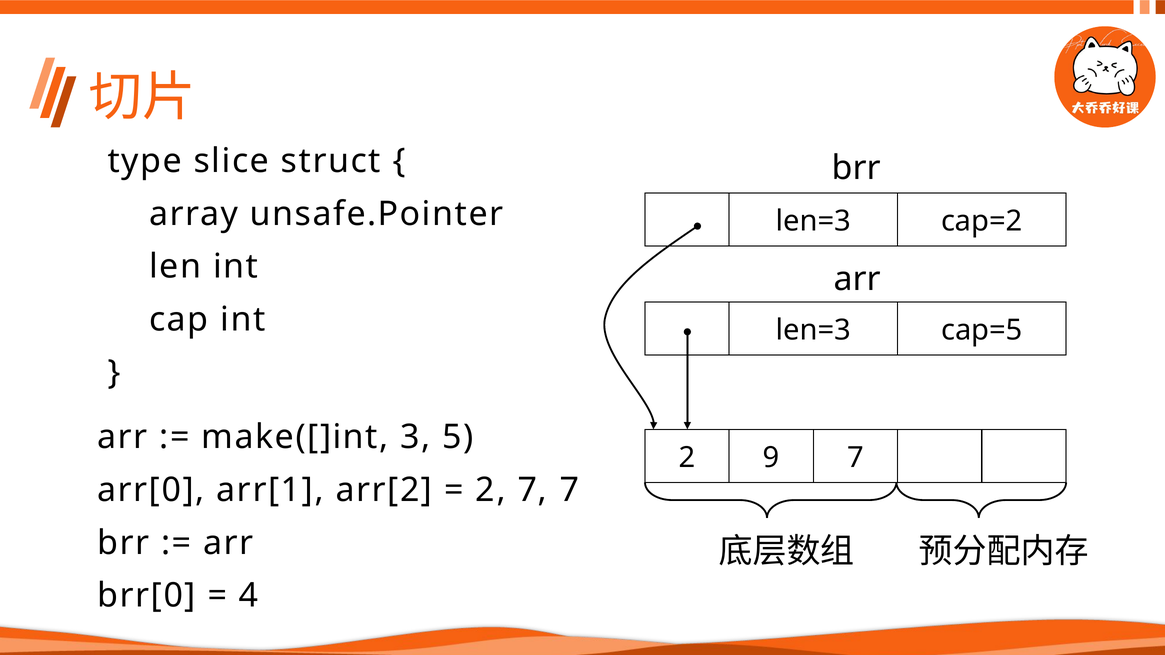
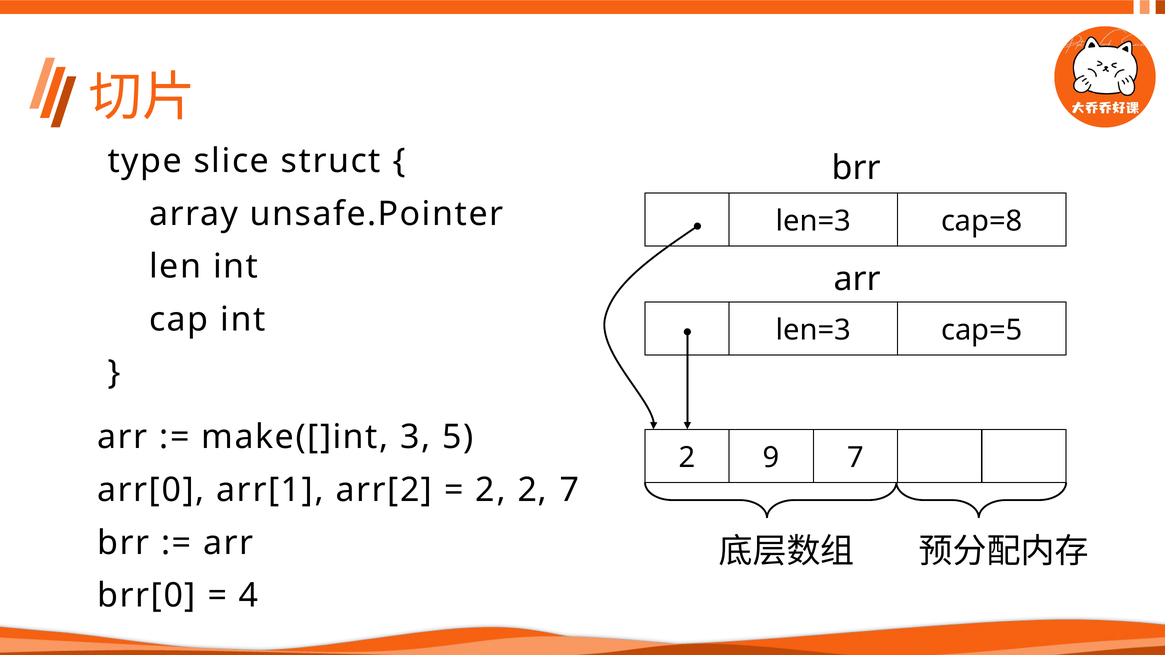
cap=2: cap=2 -> cap=8
2 7: 7 -> 2
